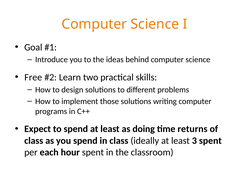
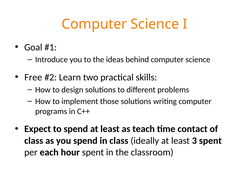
doing: doing -> teach
returns: returns -> contact
